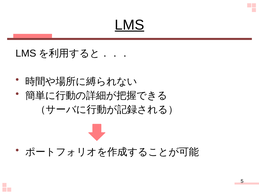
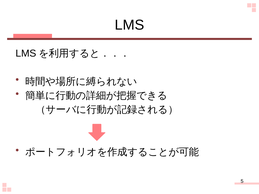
LMS at (130, 25) underline: present -> none
